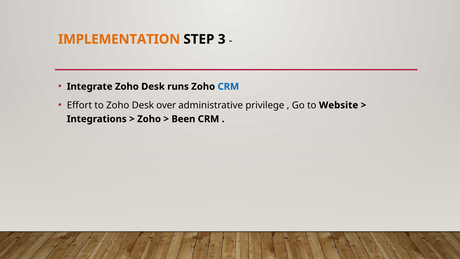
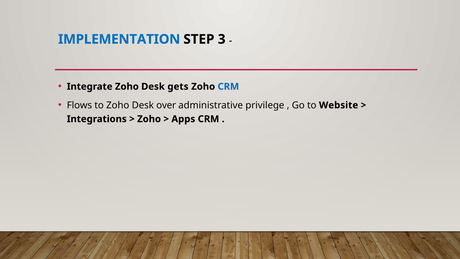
IMPLEMENTATION colour: orange -> blue
runs: runs -> gets
Effort: Effort -> Flows
Been: Been -> Apps
